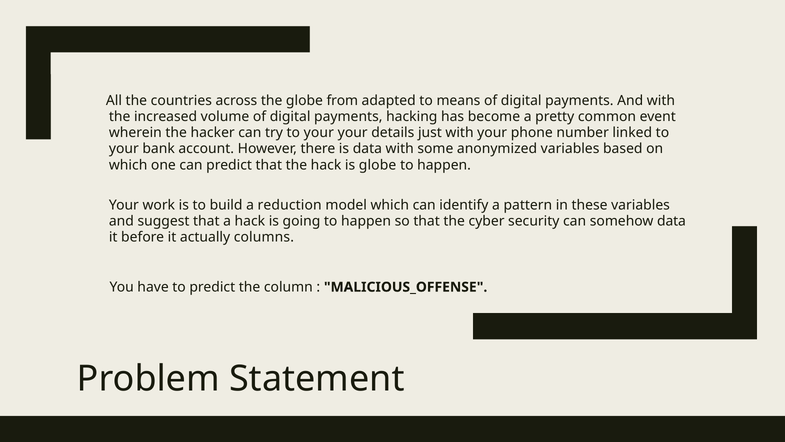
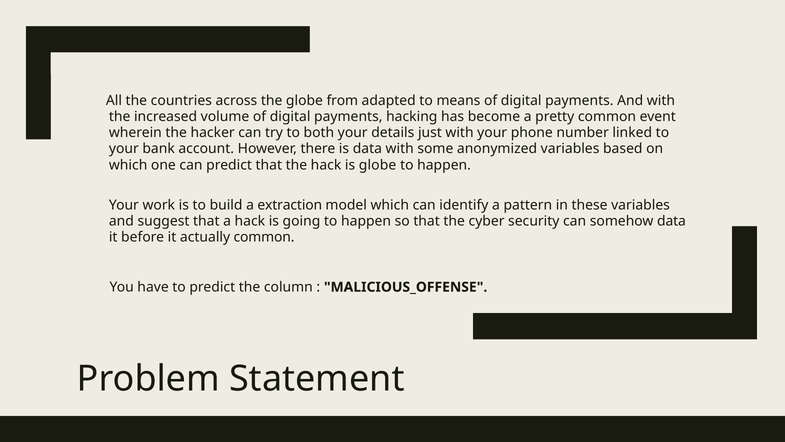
try to your: your -> both
reduction: reduction -> extraction
actually columns: columns -> common
